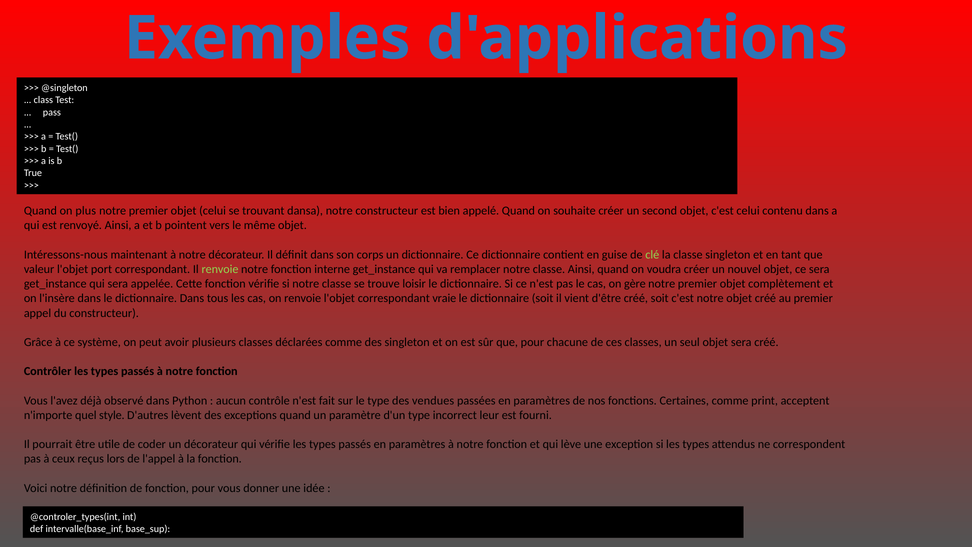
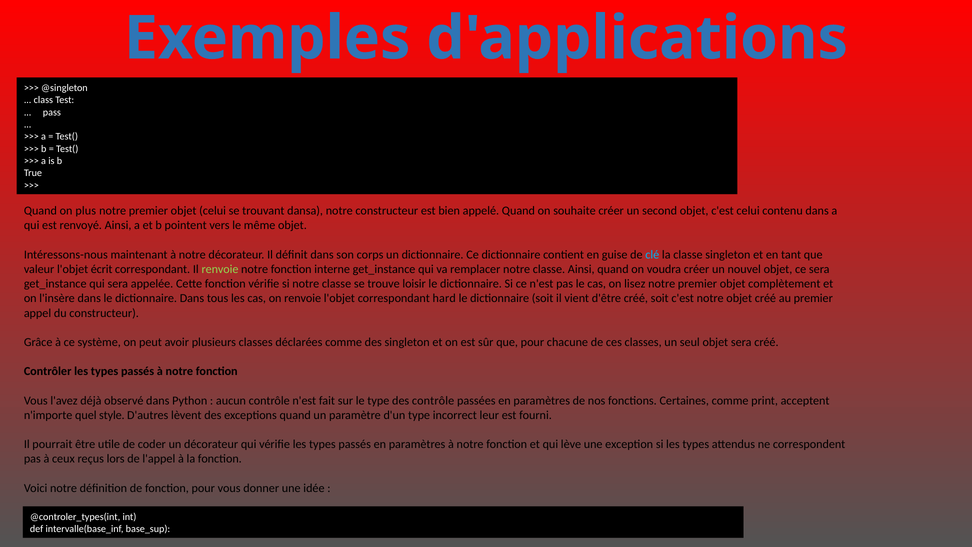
clé colour: light green -> light blue
port: port -> écrit
gère: gère -> lisez
vraie: vraie -> hard
des vendues: vendues -> contrôle
